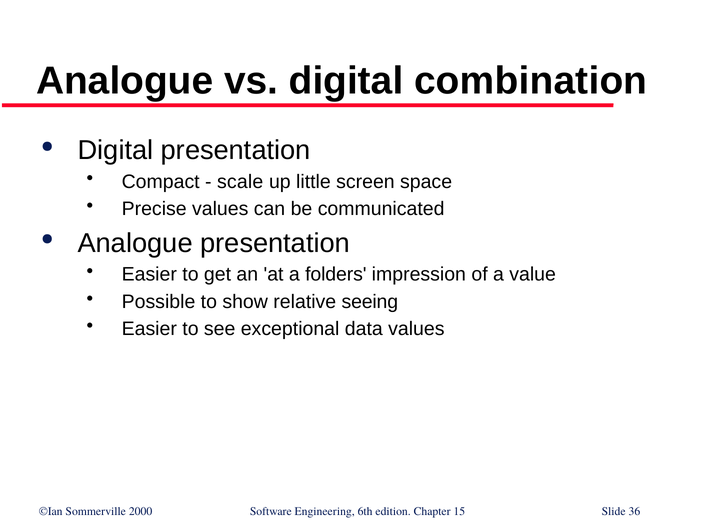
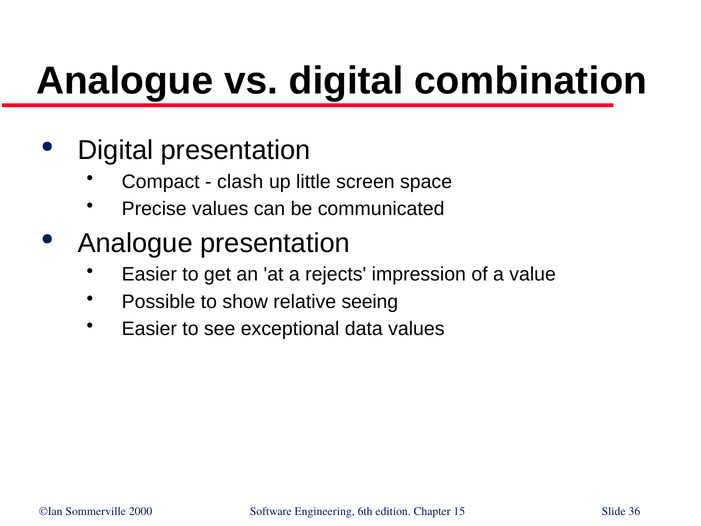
scale: scale -> clash
folders: folders -> rejects
